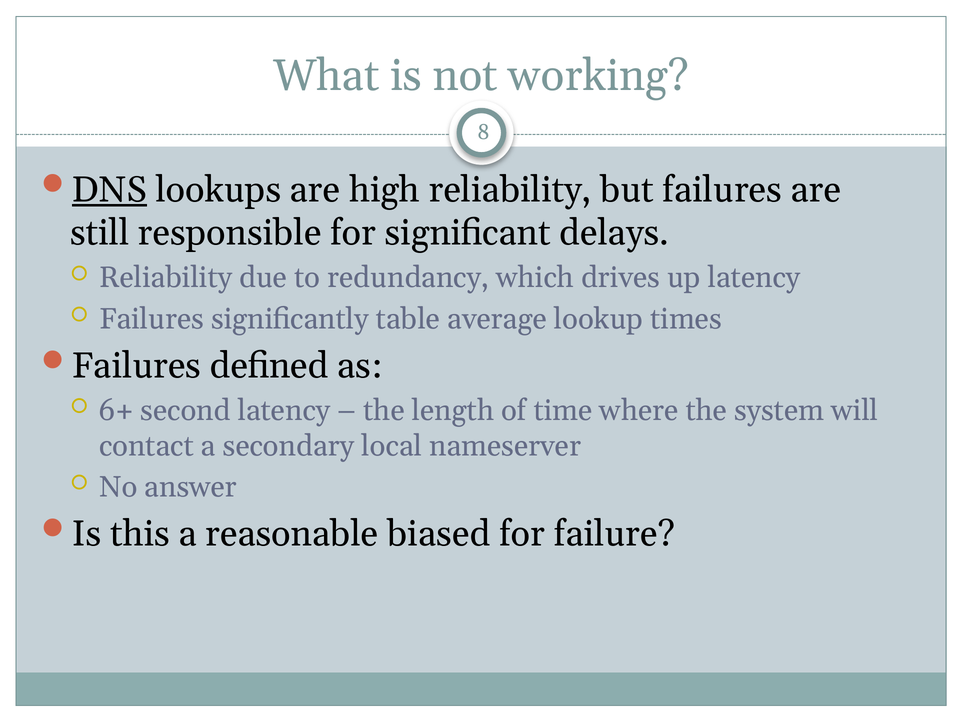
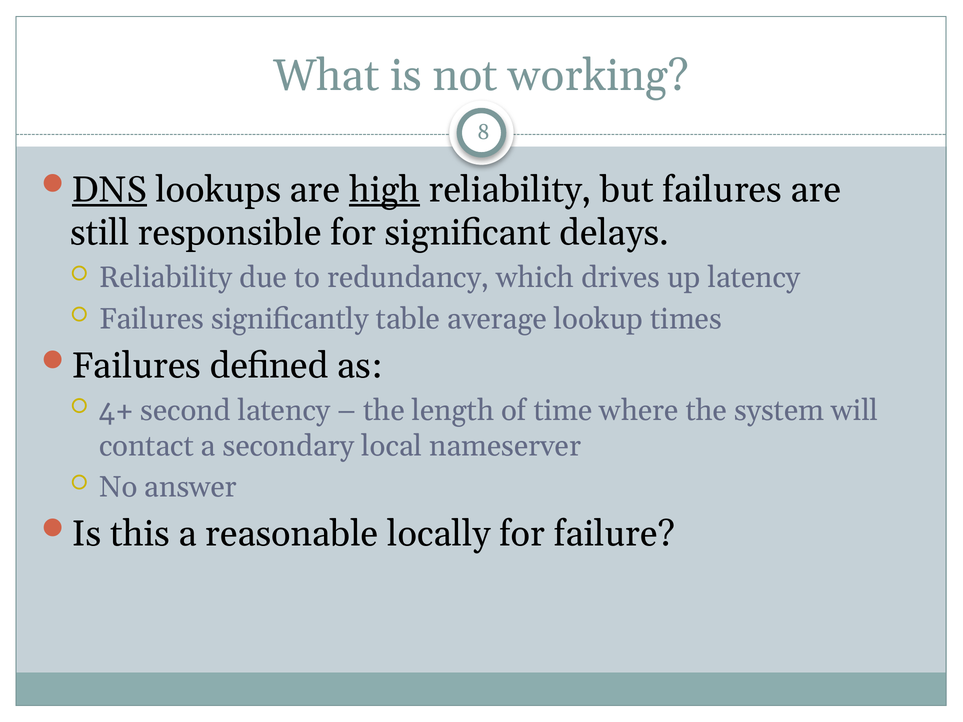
high underline: none -> present
6+: 6+ -> 4+
biased: biased -> locally
